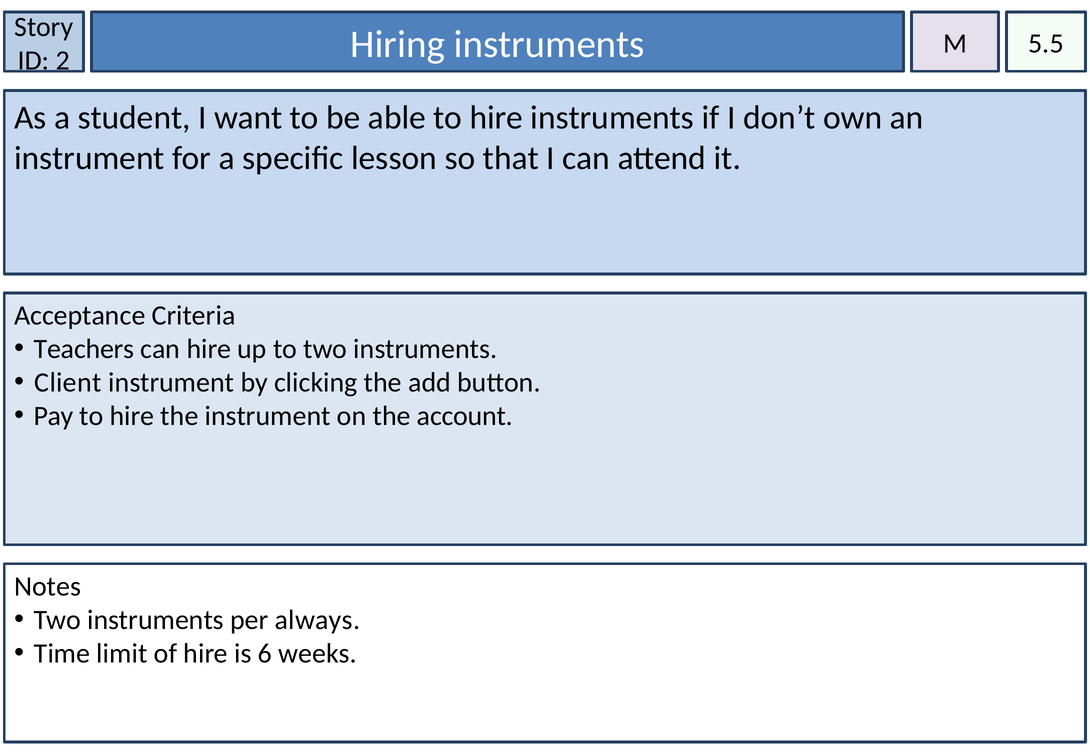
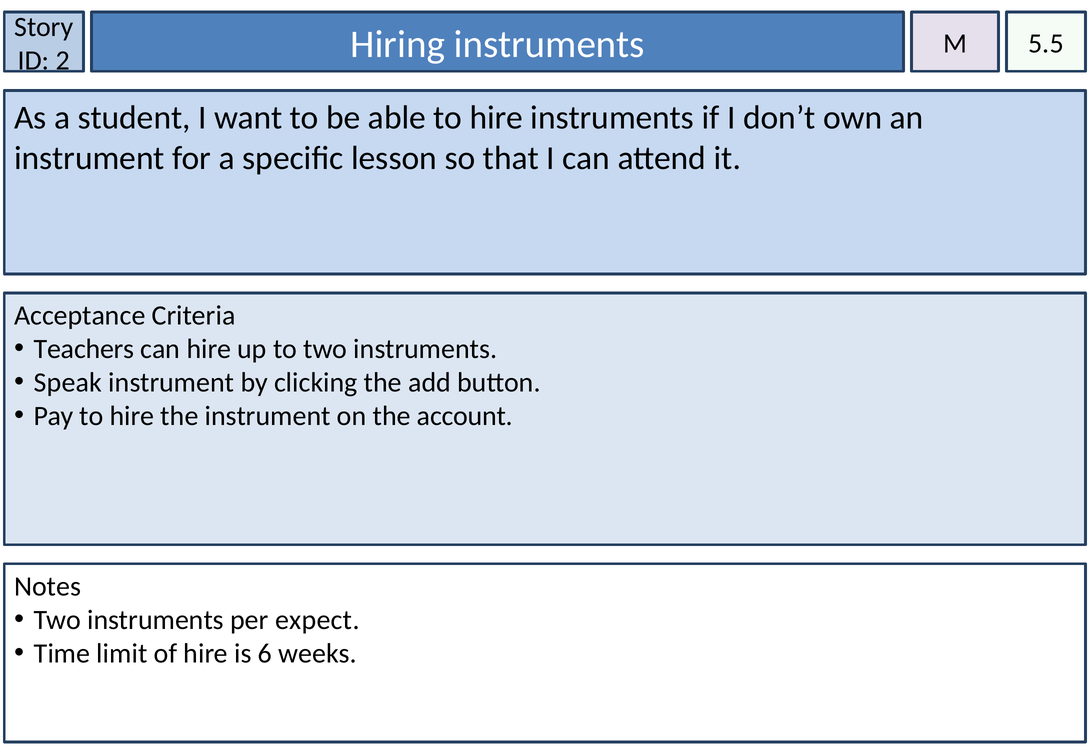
Client: Client -> Speak
always: always -> expect
